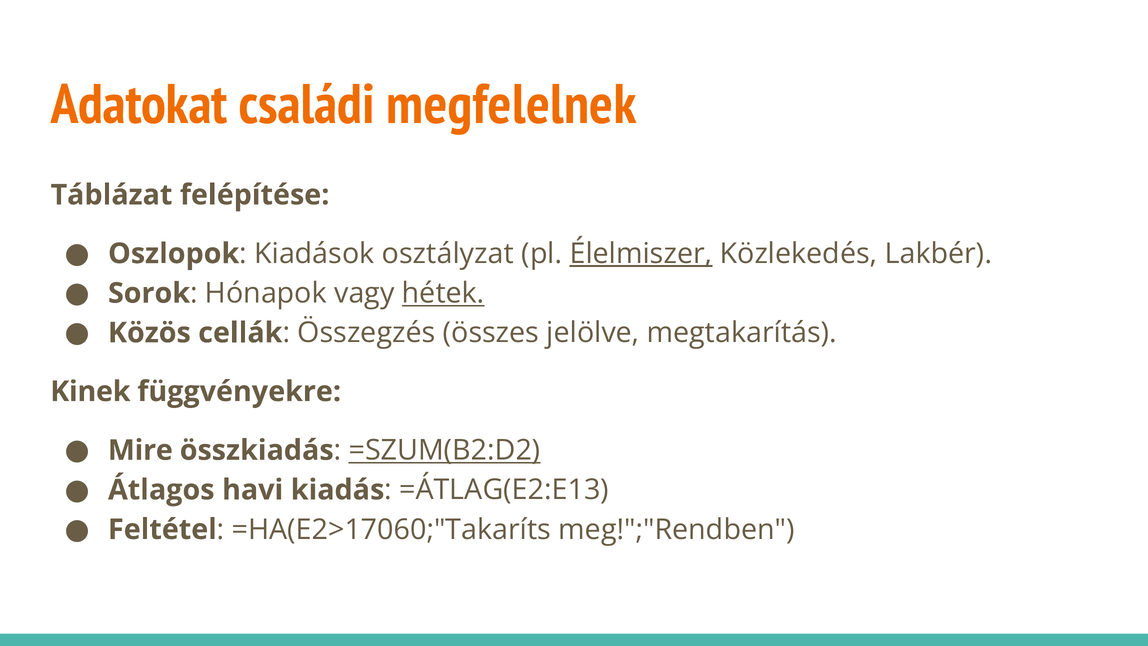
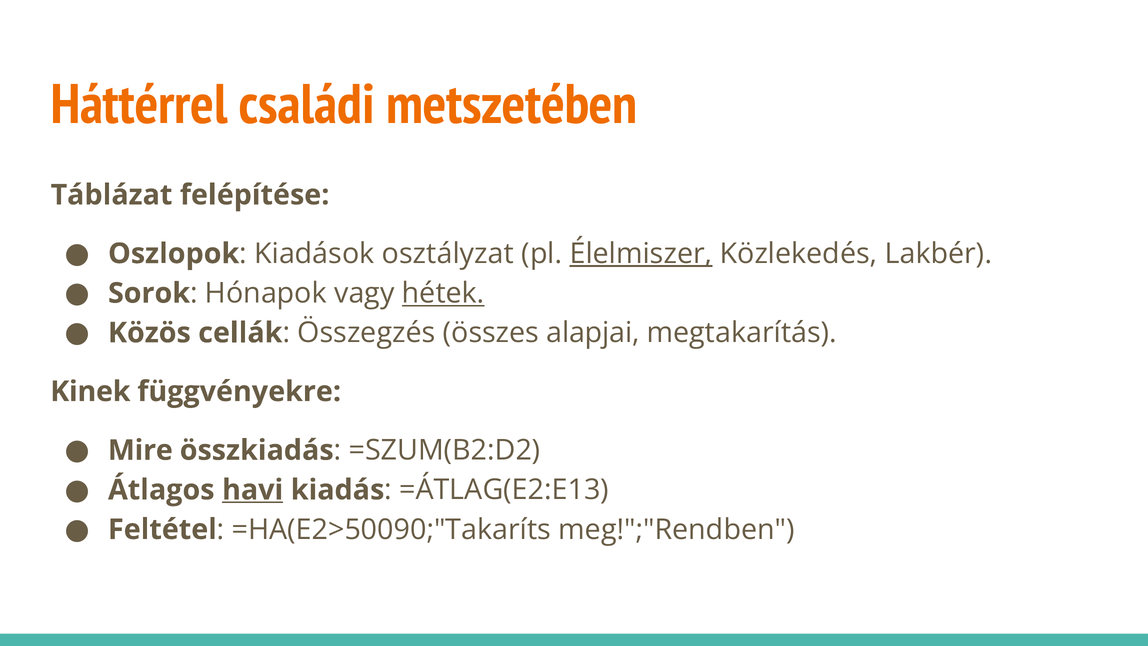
Adatokat: Adatokat -> Háttérrel
megfelelnek: megfelelnek -> metszetében
jelölve: jelölve -> alapjai
=SZUM(B2:D2 underline: present -> none
havi underline: none -> present
=HA(E2>17060;"Takaríts: =HA(E2>17060;"Takaríts -> =HA(E2>50090;"Takaríts
